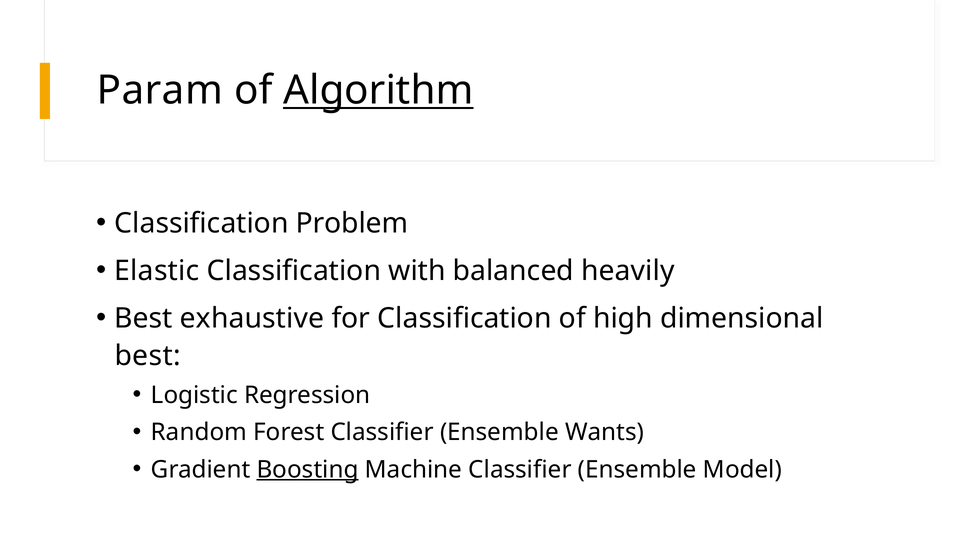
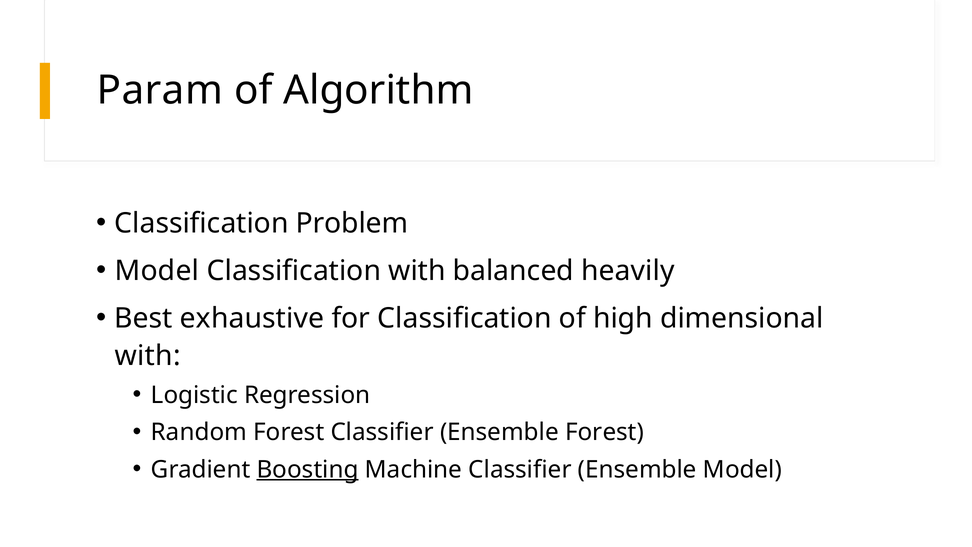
Algorithm underline: present -> none
Elastic at (157, 271): Elastic -> Model
best at (148, 356): best -> with
Ensemble Wants: Wants -> Forest
